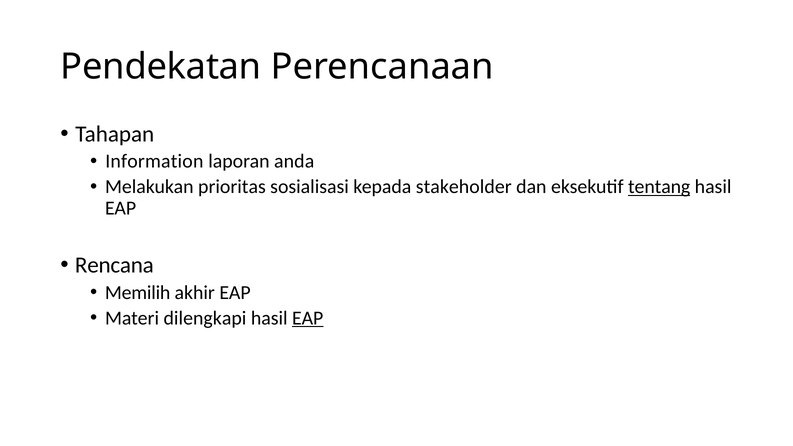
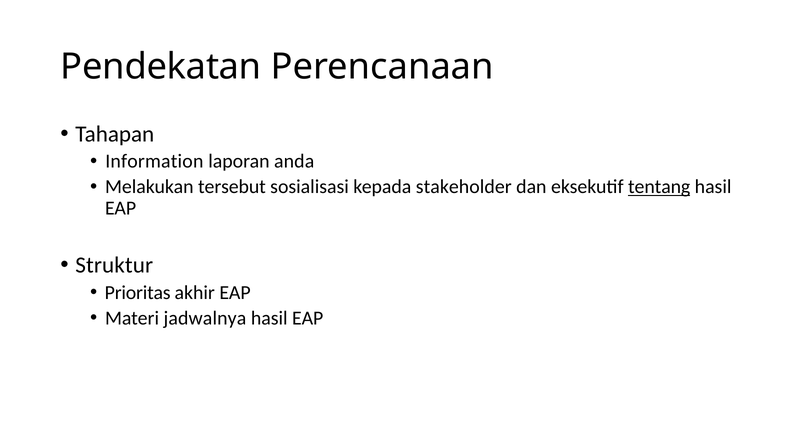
prioritas: prioritas -> tersebut
Rencana: Rencana -> Struktur
Memilih: Memilih -> Prioritas
dilengkapi: dilengkapi -> jadwalnya
EAP at (308, 318) underline: present -> none
